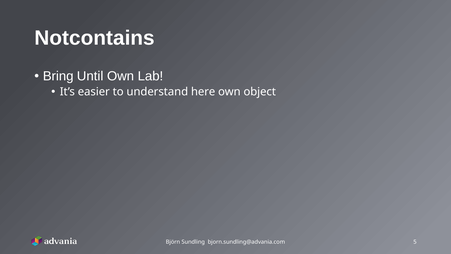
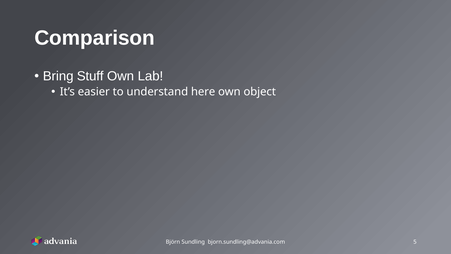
Notcontains: Notcontains -> Comparison
Until: Until -> Stuff
